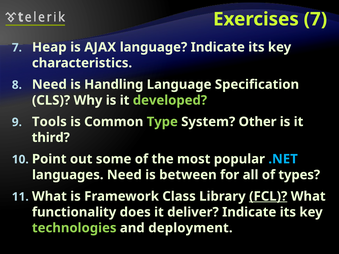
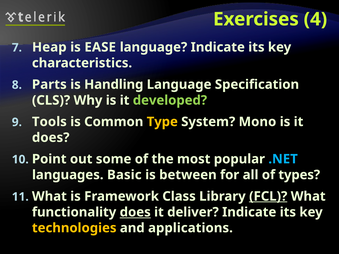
Exercises 7: 7 -> 4
AJAX: AJAX -> EASE
Need at (49, 85): Need -> Parts
Type colour: light green -> yellow
Other: Other -> Mono
third at (51, 138): third -> does
languages Need: Need -> Basic
does at (135, 212) underline: none -> present
technologies colour: light green -> yellow
deployment: deployment -> applications
